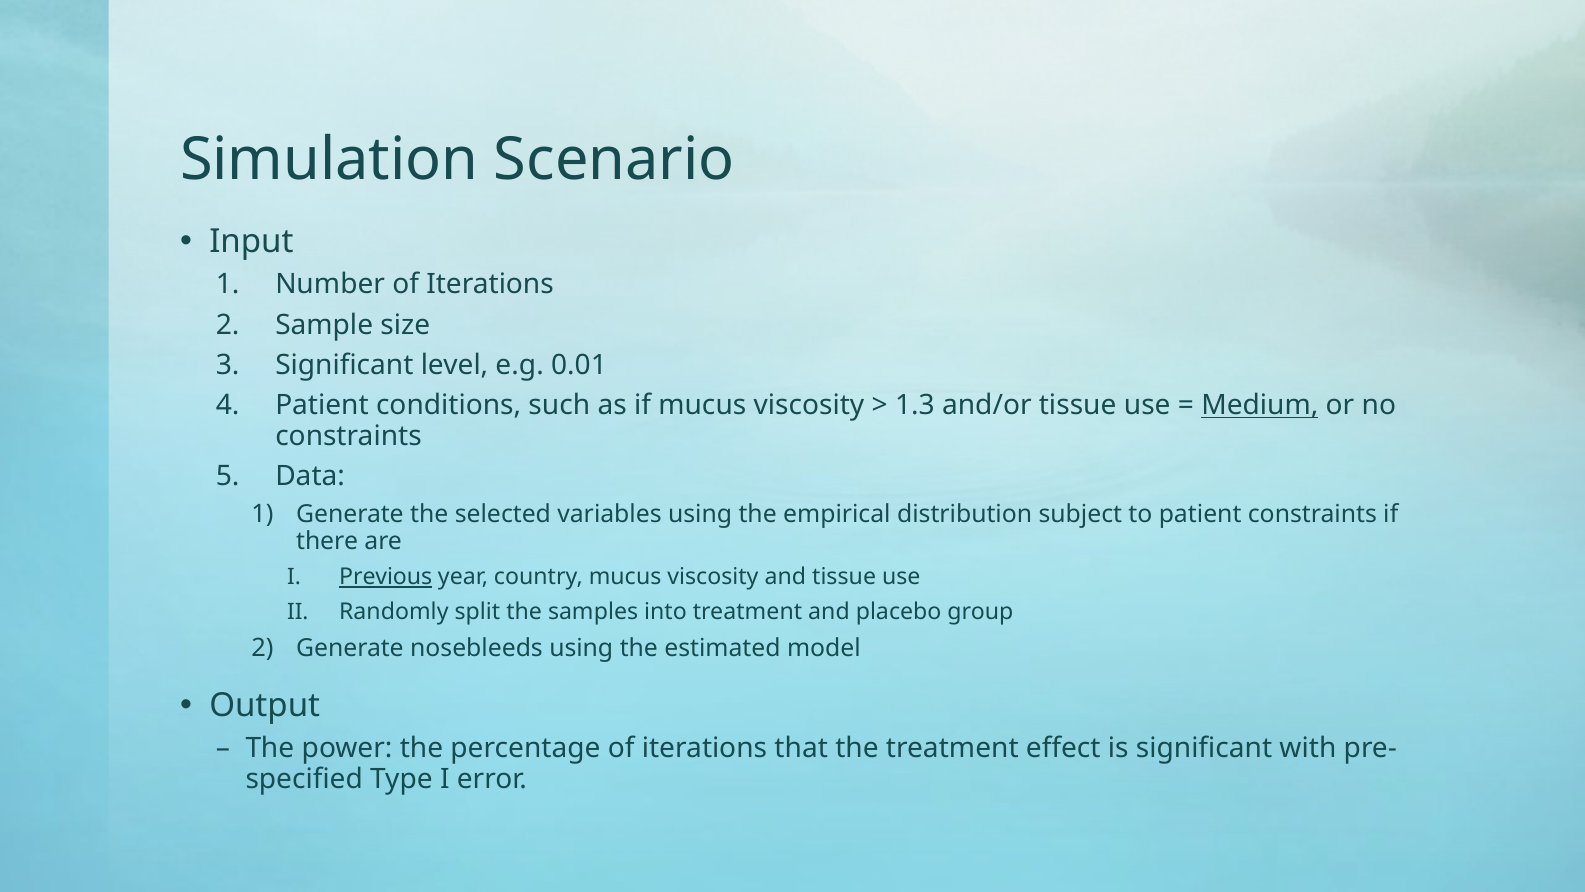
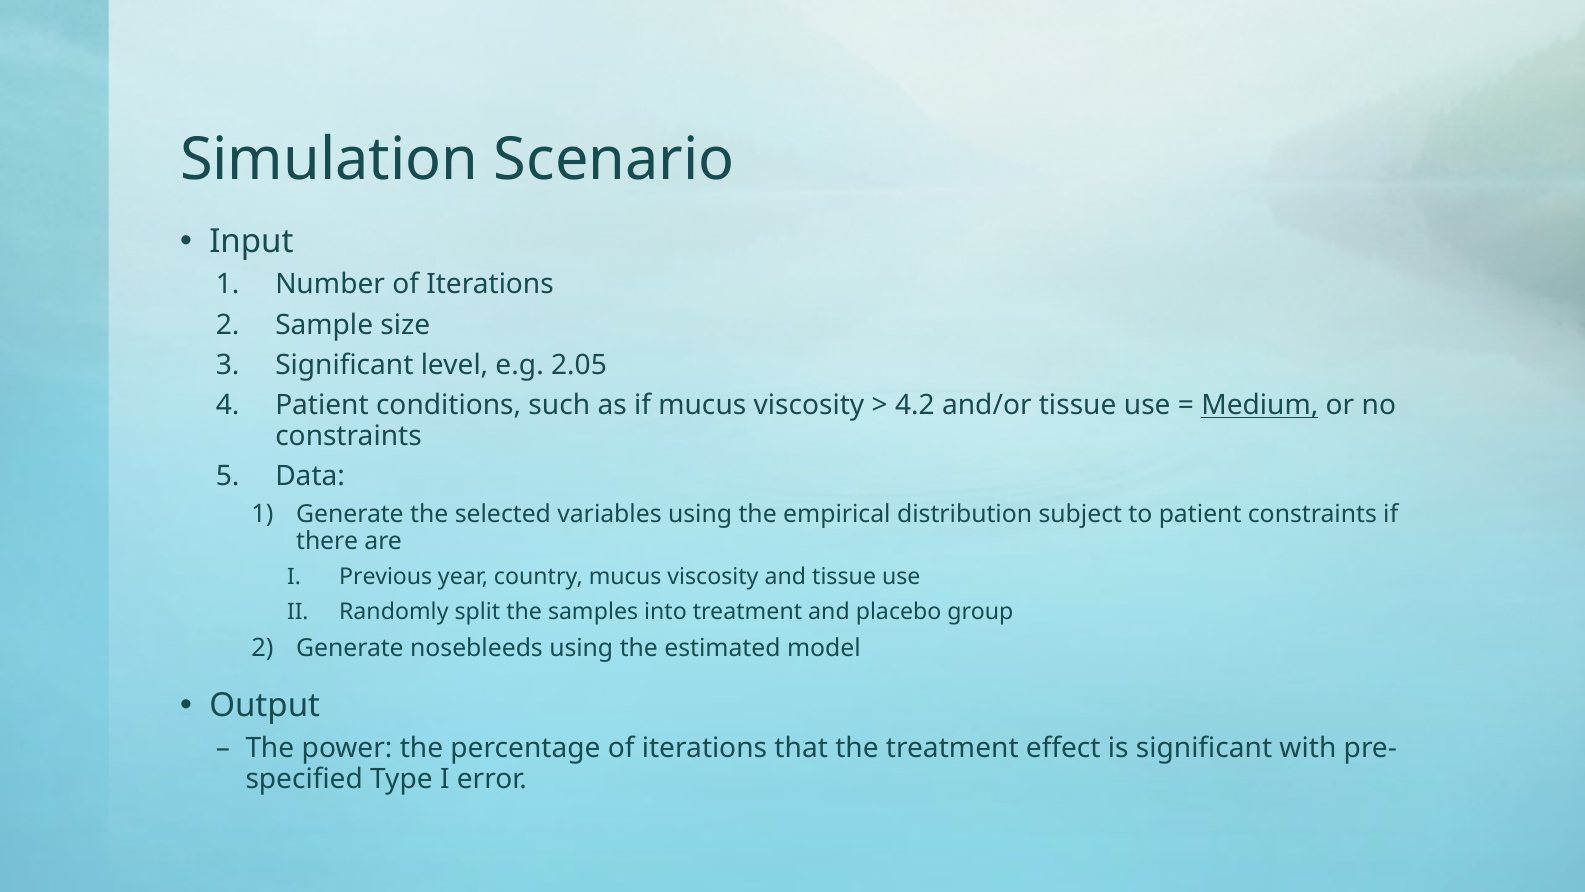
0.01: 0.01 -> 2.05
1.3: 1.3 -> 4.2
Previous underline: present -> none
